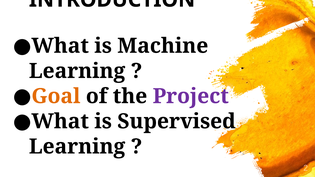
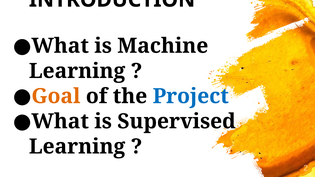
Project colour: purple -> blue
